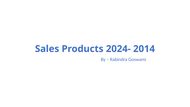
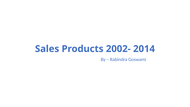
2024-: 2024- -> 2002-
